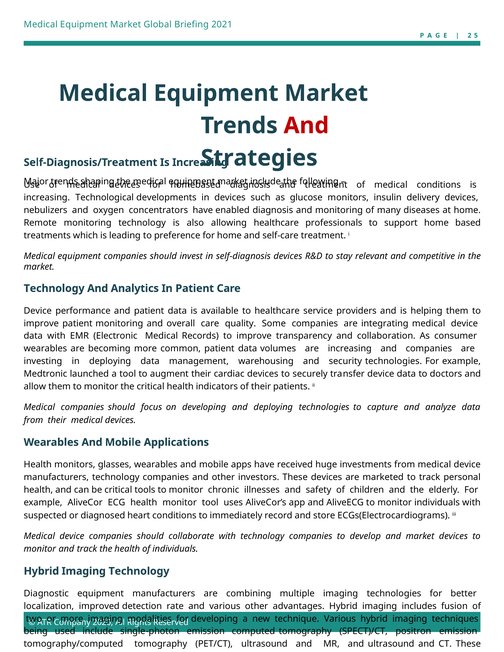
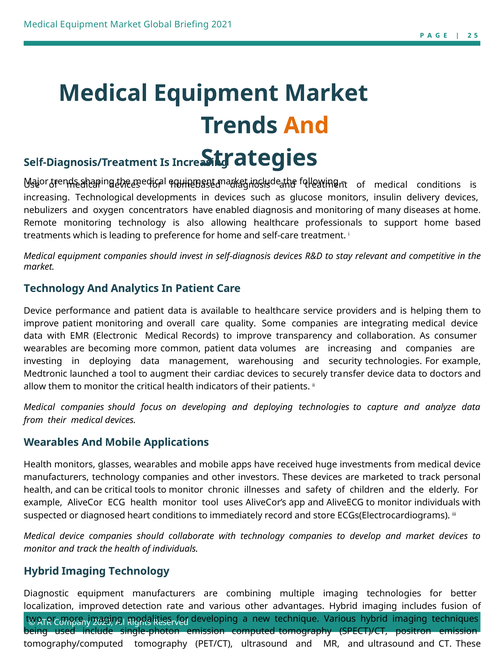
And at (306, 126) colour: red -> orange
